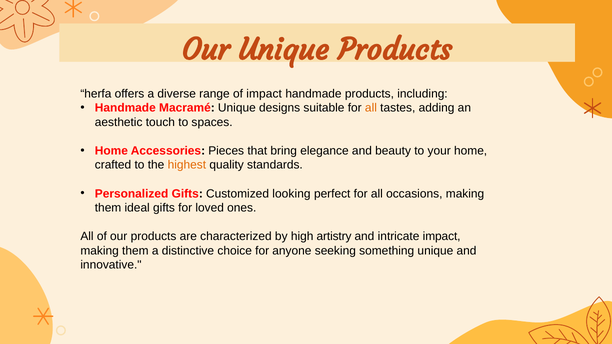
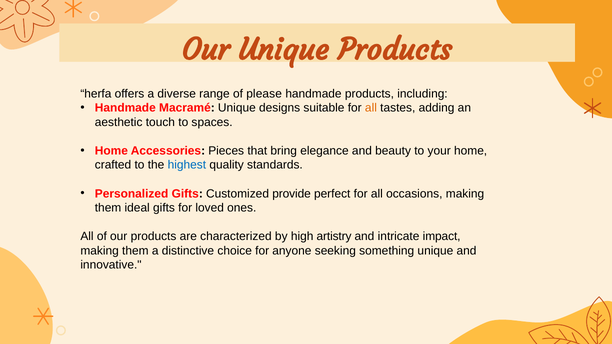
of impact: impact -> please
highest colour: orange -> blue
looking: looking -> provide
